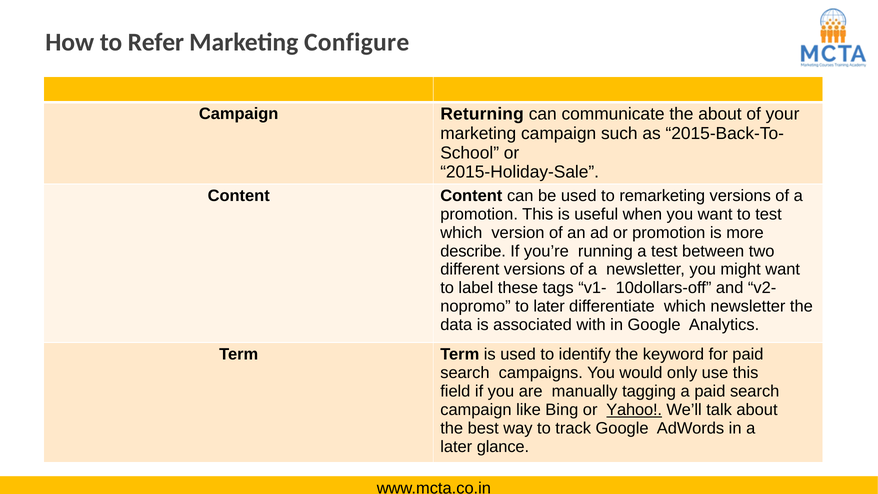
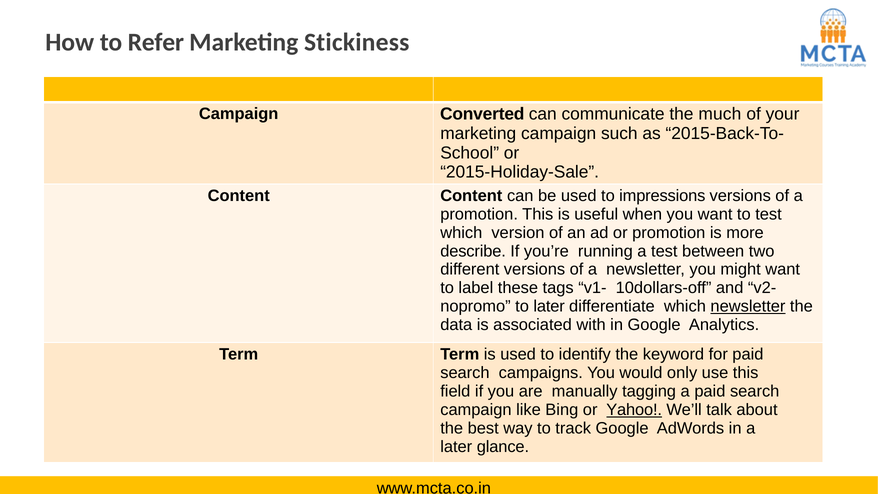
Configure: Configure -> Stickiness
Returning: Returning -> Converted
the about: about -> much
remarketing: remarketing -> impressions
newsletter at (748, 306) underline: none -> present
